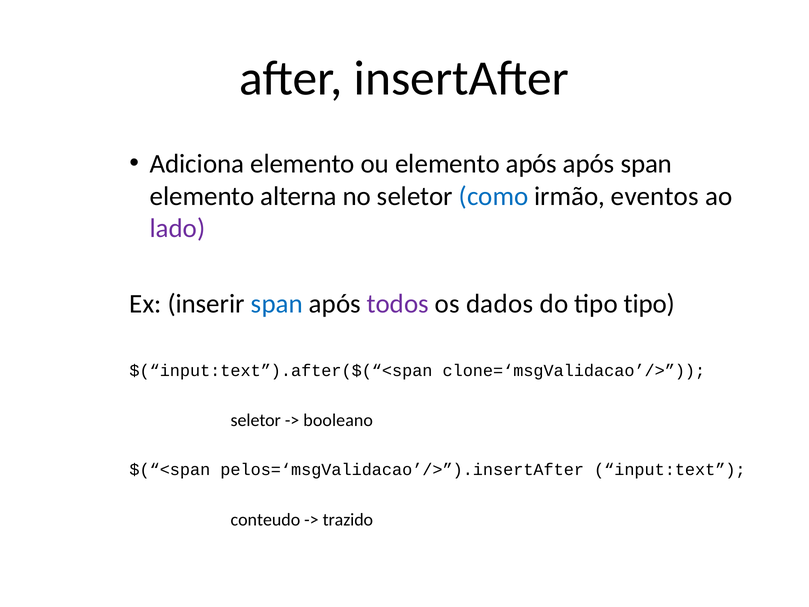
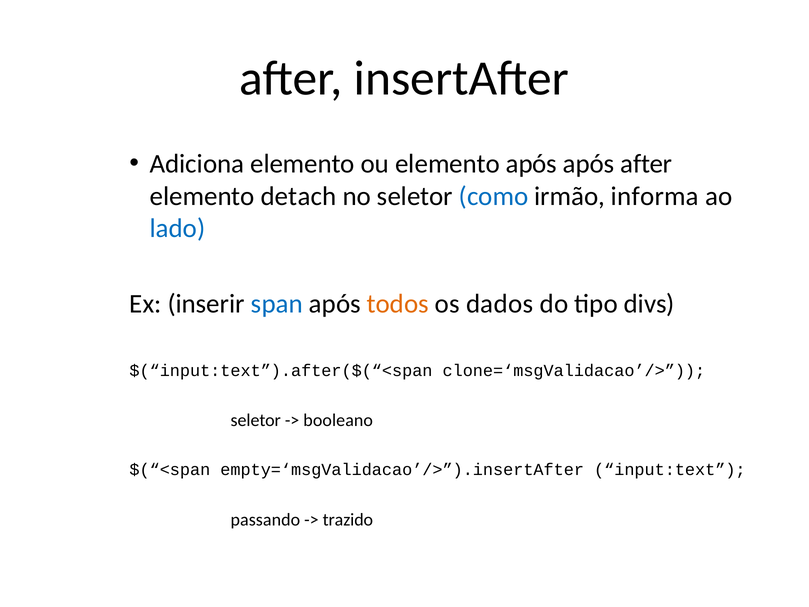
após span: span -> after
alterna: alterna -> detach
eventos: eventos -> informa
lado colour: purple -> blue
todos colour: purple -> orange
tipo tipo: tipo -> divs
pelos=‘msgValidacao’/>”).insertAfter: pelos=‘msgValidacao’/>”).insertAfter -> empty=‘msgValidacao’/>”).insertAfter
conteudo: conteudo -> passando
